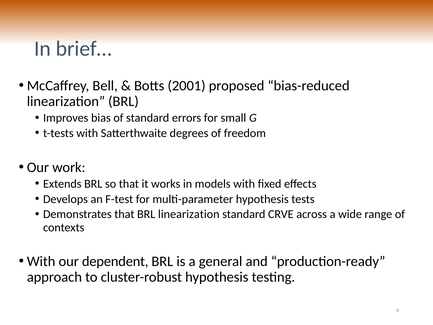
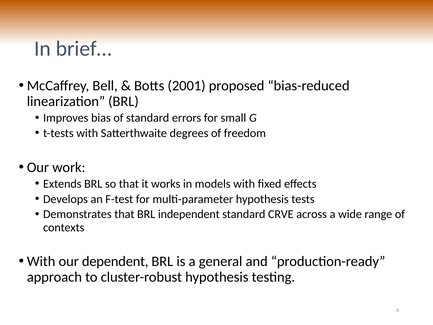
BRL linearization: linearization -> independent
